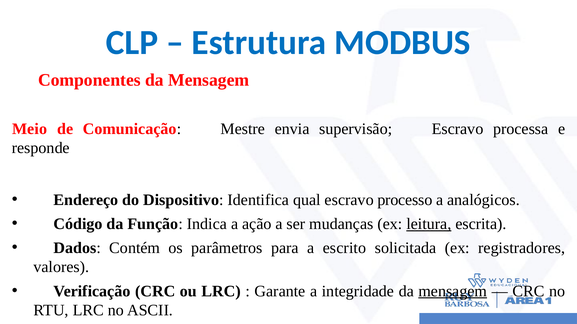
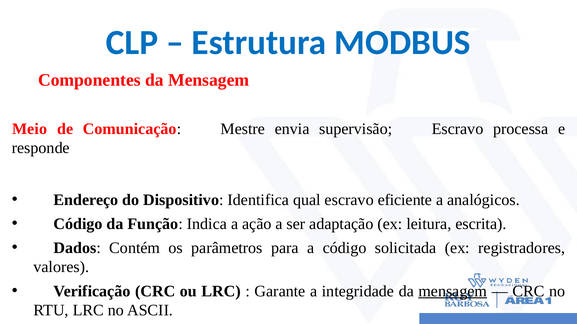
processo: processo -> eficiente
mudanças: mudanças -> adaptação
leitura underline: present -> none
escrito: escrito -> código
